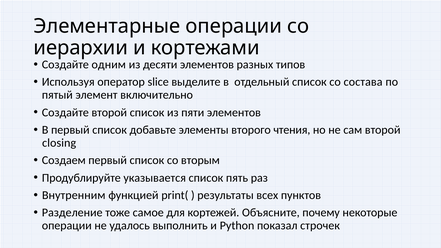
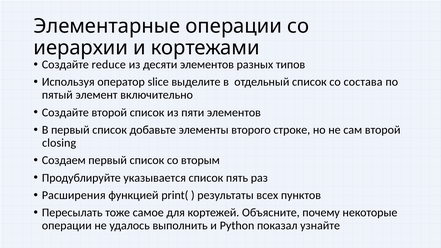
одним: одним -> reduce
чтения: чтения -> строке
Внутренним: Внутренним -> Расширения
Разделение: Разделение -> Пересылать
строчек: строчек -> узнайте
